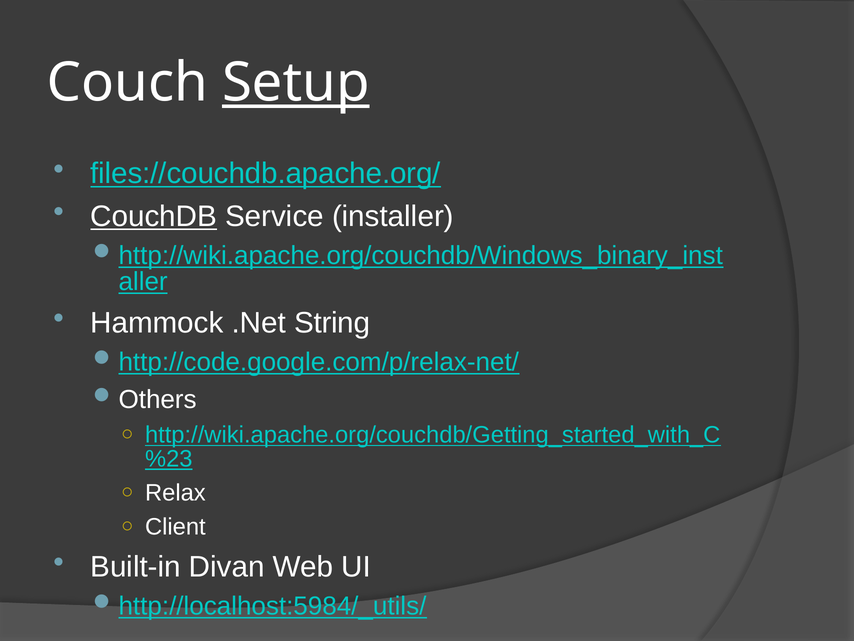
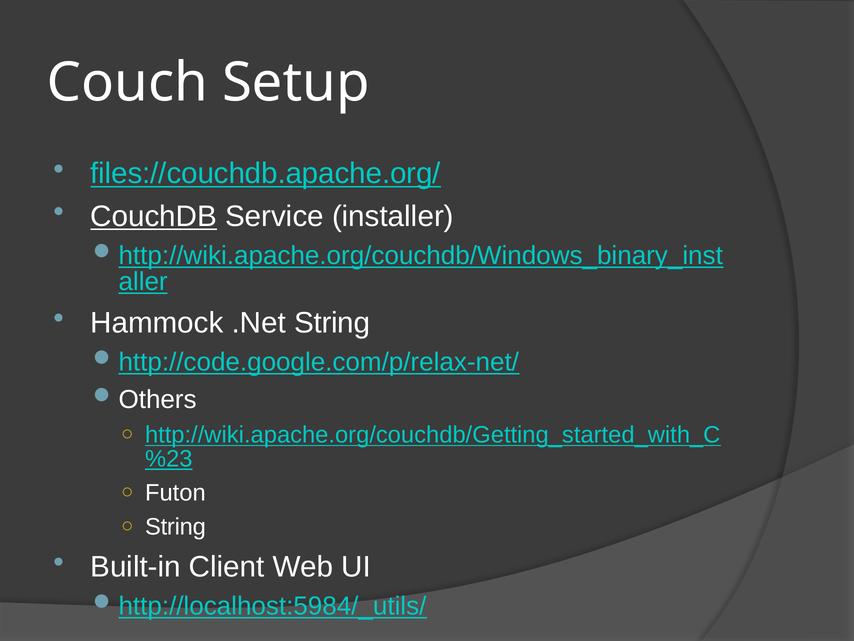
Setup underline: present -> none
Relax: Relax -> Futon
Client at (175, 527): Client -> String
Divan: Divan -> Client
